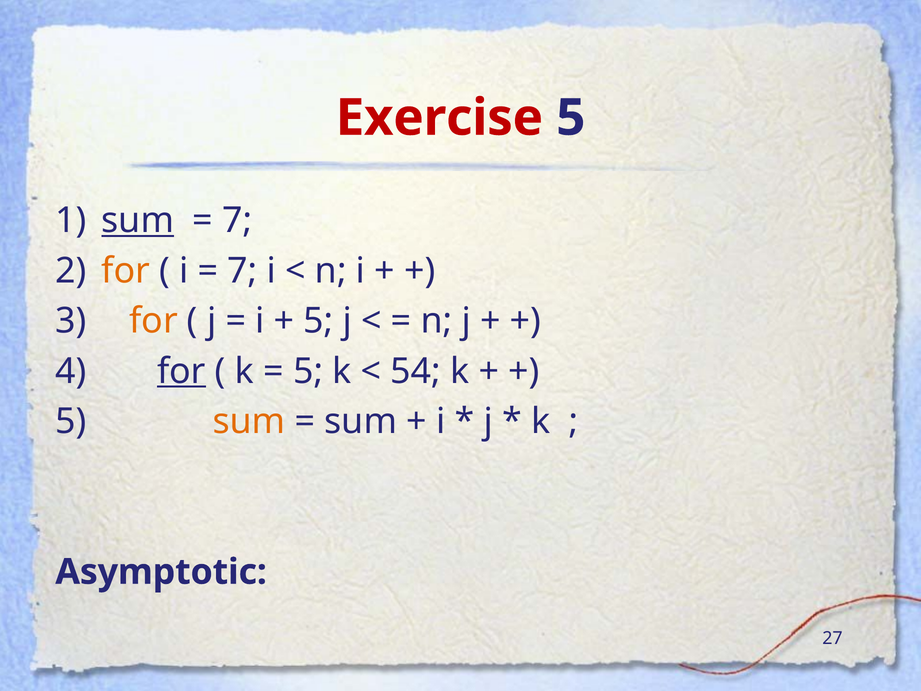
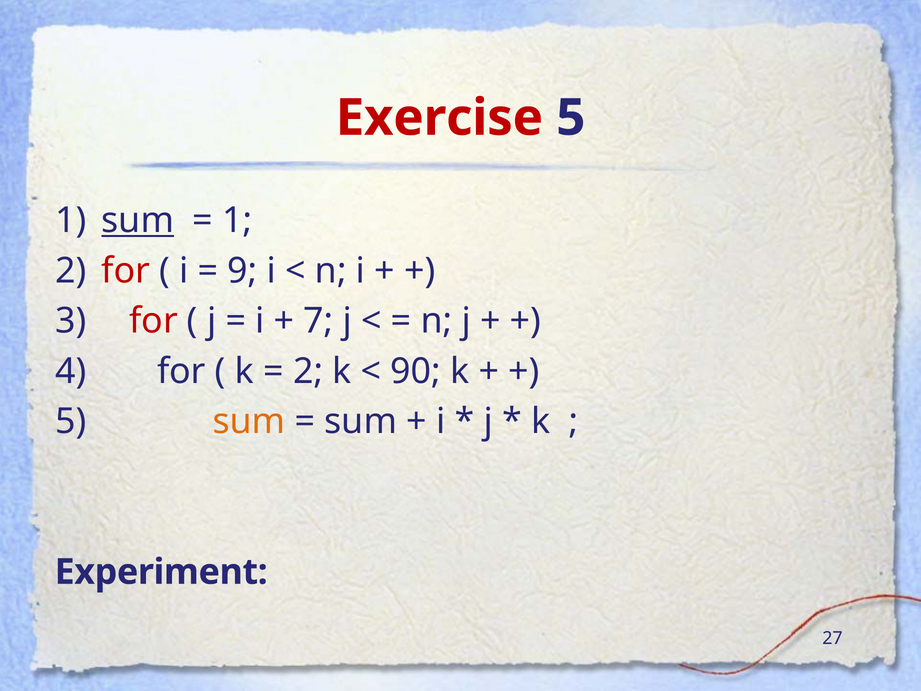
7 at (237, 220): 7 -> 1
for at (126, 271) colour: orange -> red
7 at (242, 271): 7 -> 9
for at (153, 321) colour: orange -> red
5 at (318, 321): 5 -> 7
for at (181, 371) underline: present -> none
5 at (308, 371): 5 -> 2
54: 54 -> 90
Asymptotic: Asymptotic -> Experiment
